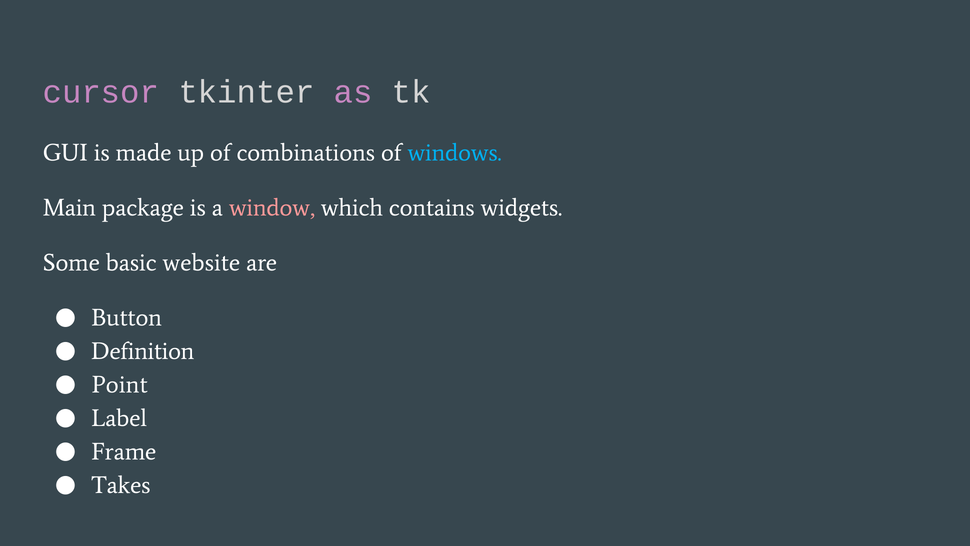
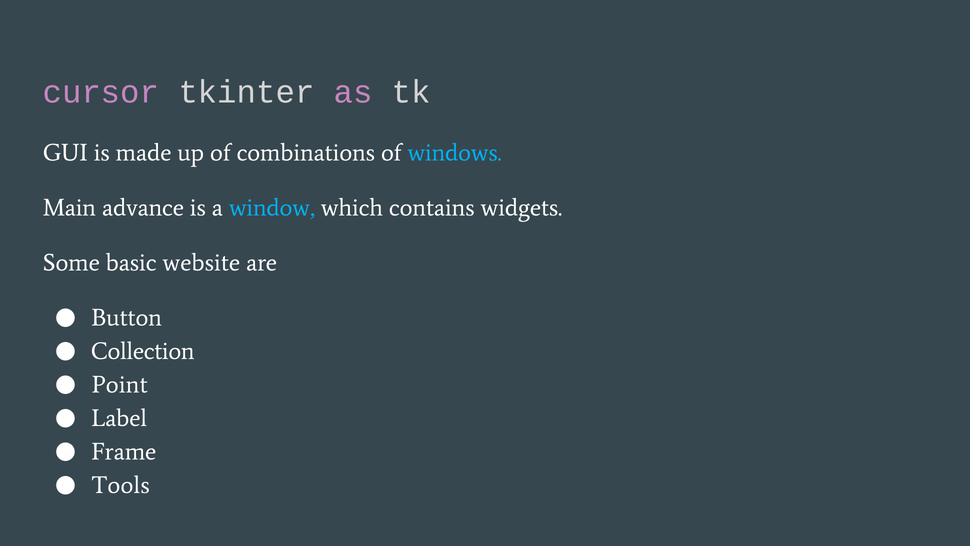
package: package -> advance
window colour: pink -> light blue
Definition: Definition -> Collection
Takes: Takes -> Tools
